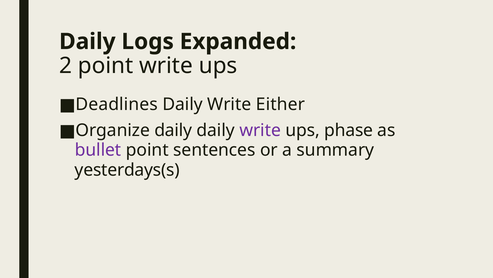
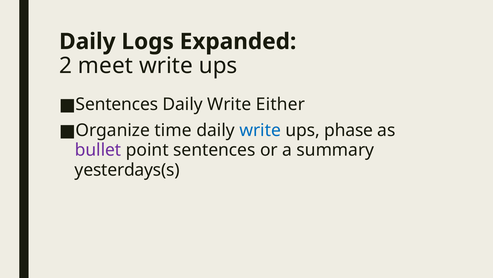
2 point: point -> meet
Deadlines at (117, 104): Deadlines -> Sentences
Organize daily: daily -> time
write at (260, 130) colour: purple -> blue
